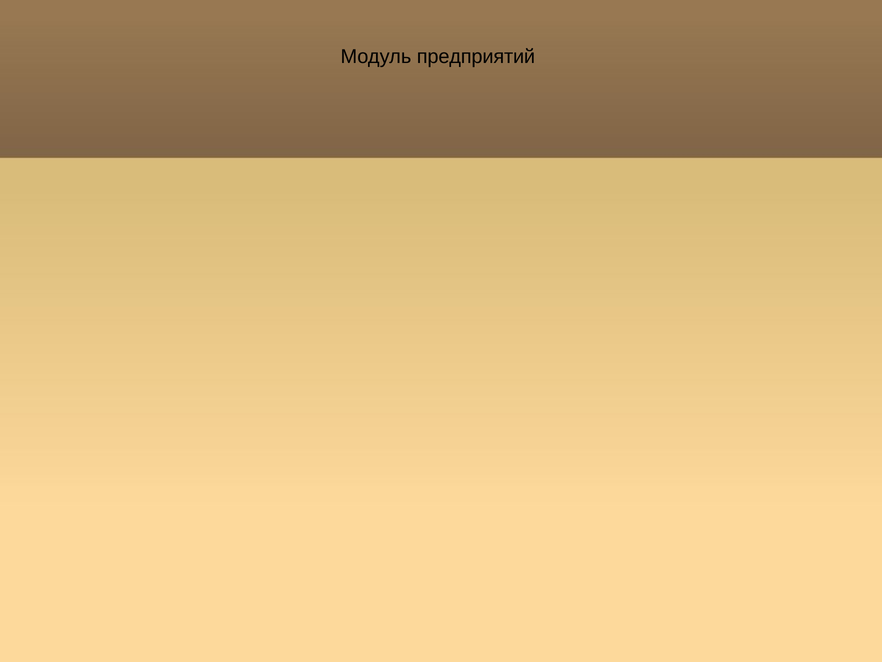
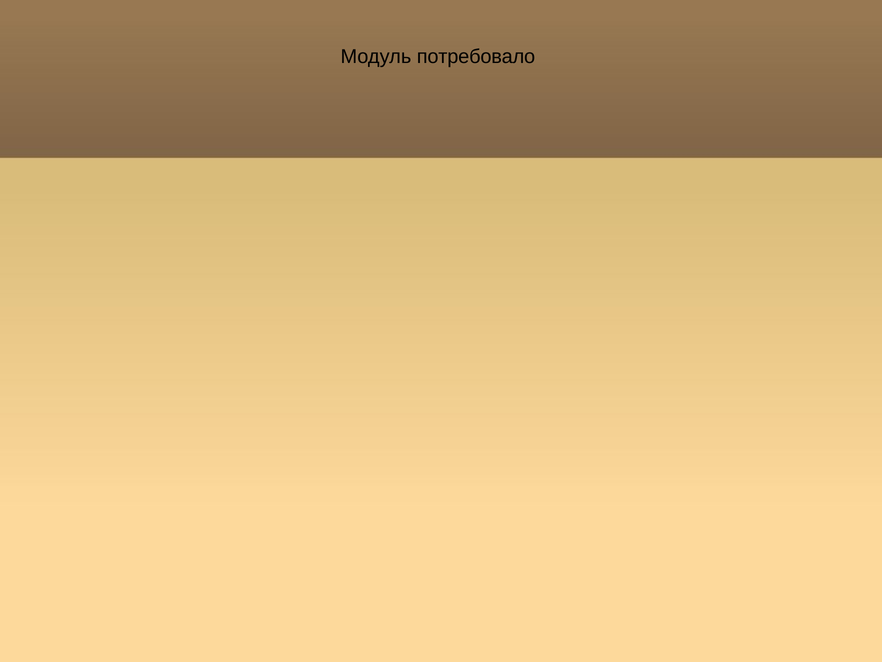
предприятий: предприятий -> потребовало
